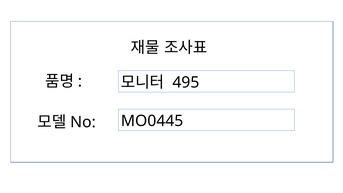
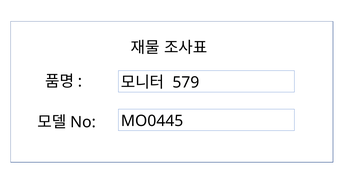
495: 495 -> 579
